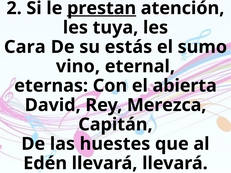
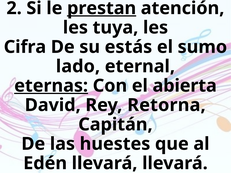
Cara: Cara -> Cifra
vino: vino -> lado
eternas underline: none -> present
Merezca: Merezca -> Retorna
